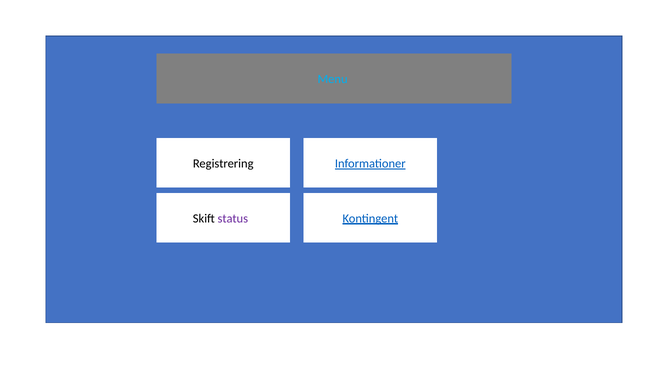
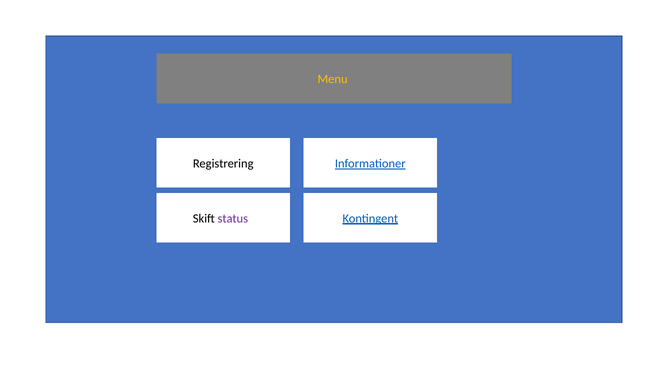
Menu colour: light blue -> yellow
